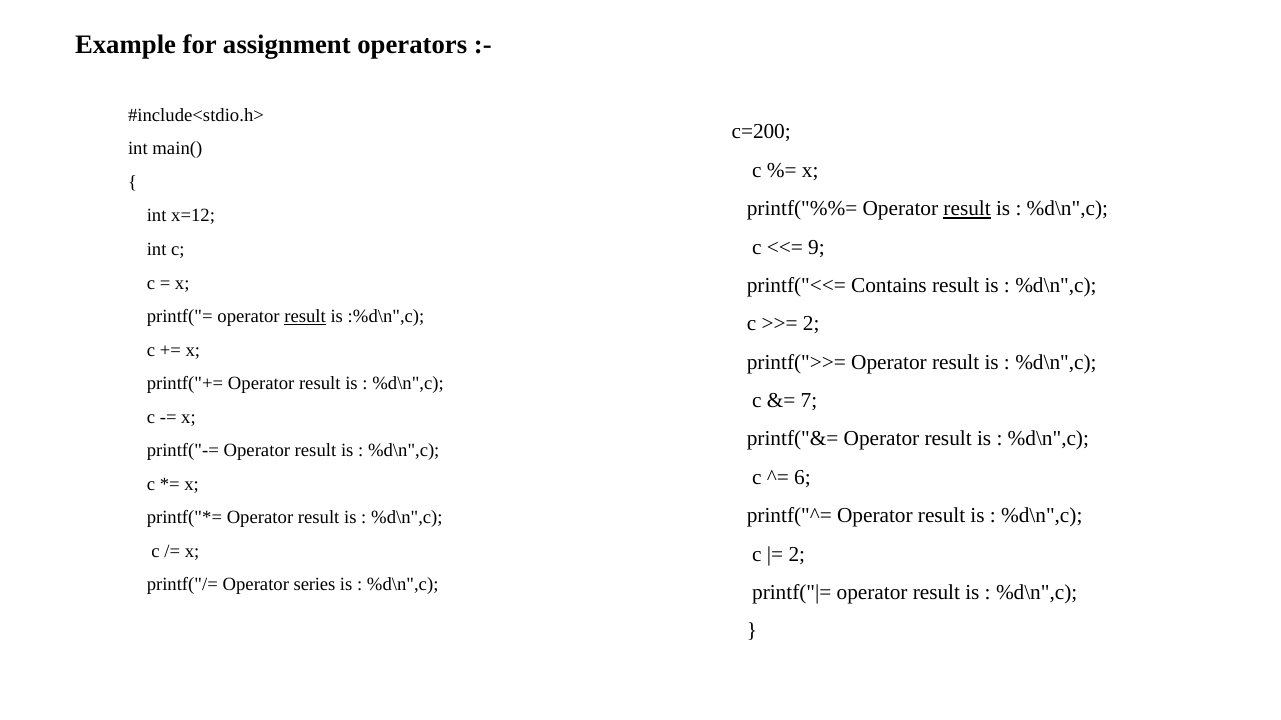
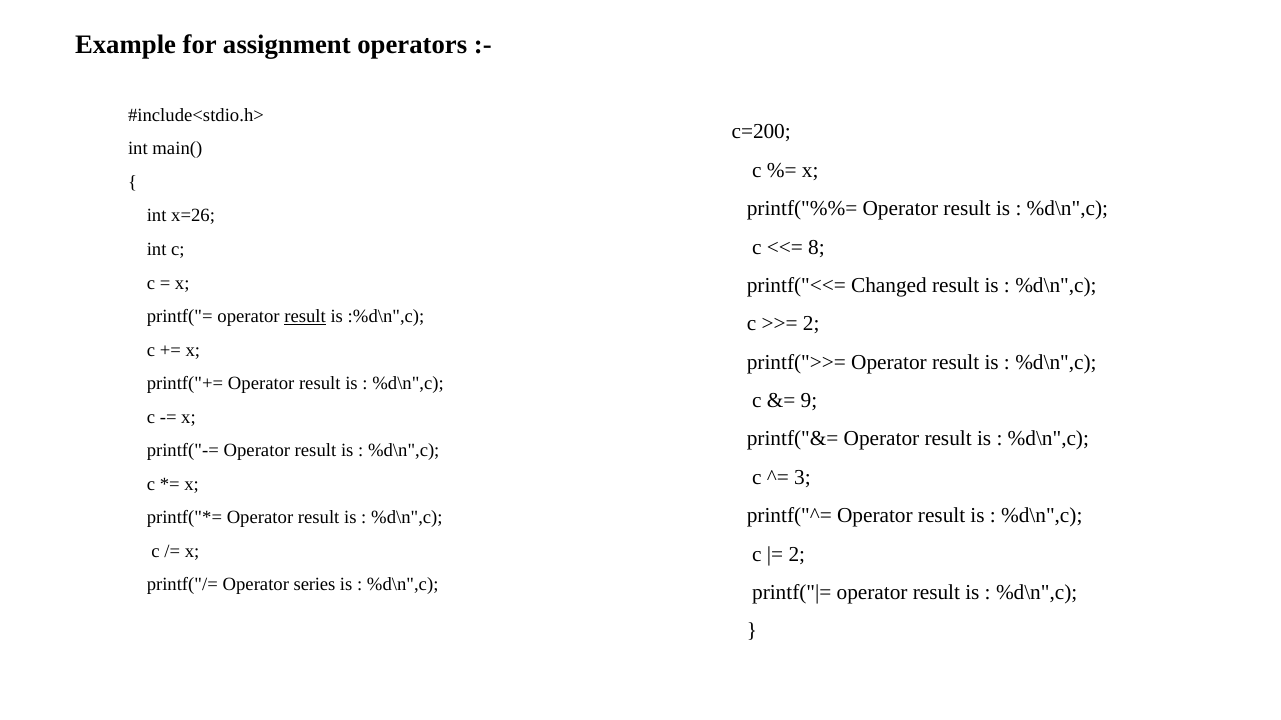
result at (967, 209) underline: present -> none
x=12: x=12 -> x=26
9: 9 -> 8
Contains: Contains -> Changed
7: 7 -> 9
6: 6 -> 3
